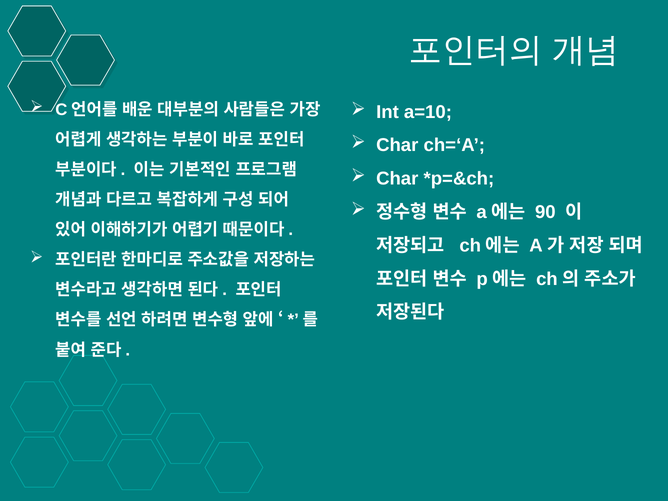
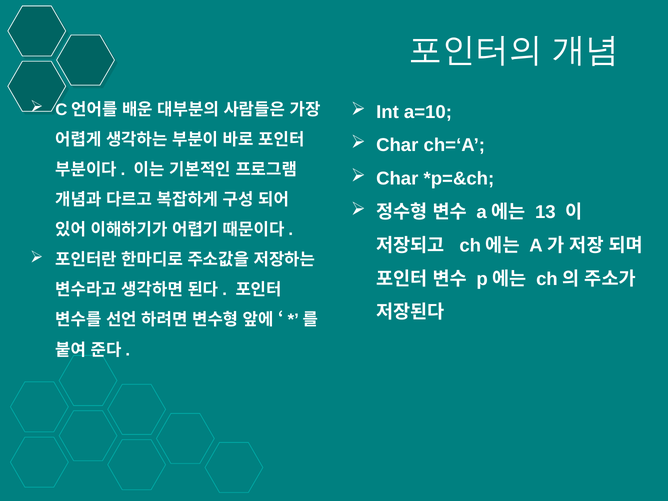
90: 90 -> 13
